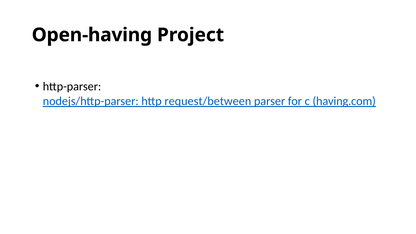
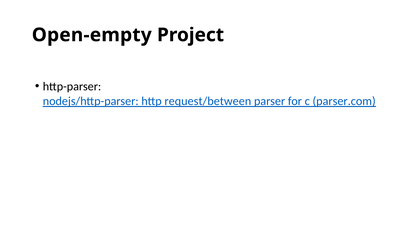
Open-having: Open-having -> Open-empty
having.com: having.com -> parser.com
